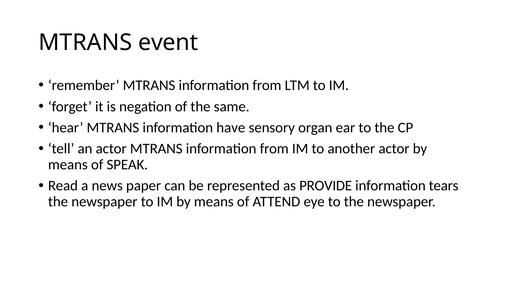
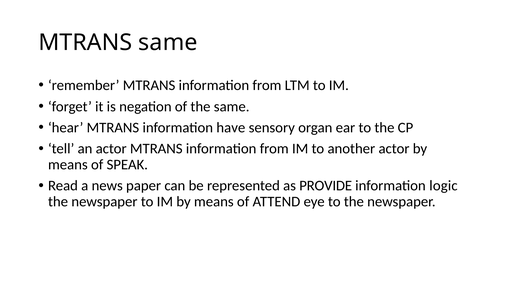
MTRANS event: event -> same
tears: tears -> logic
